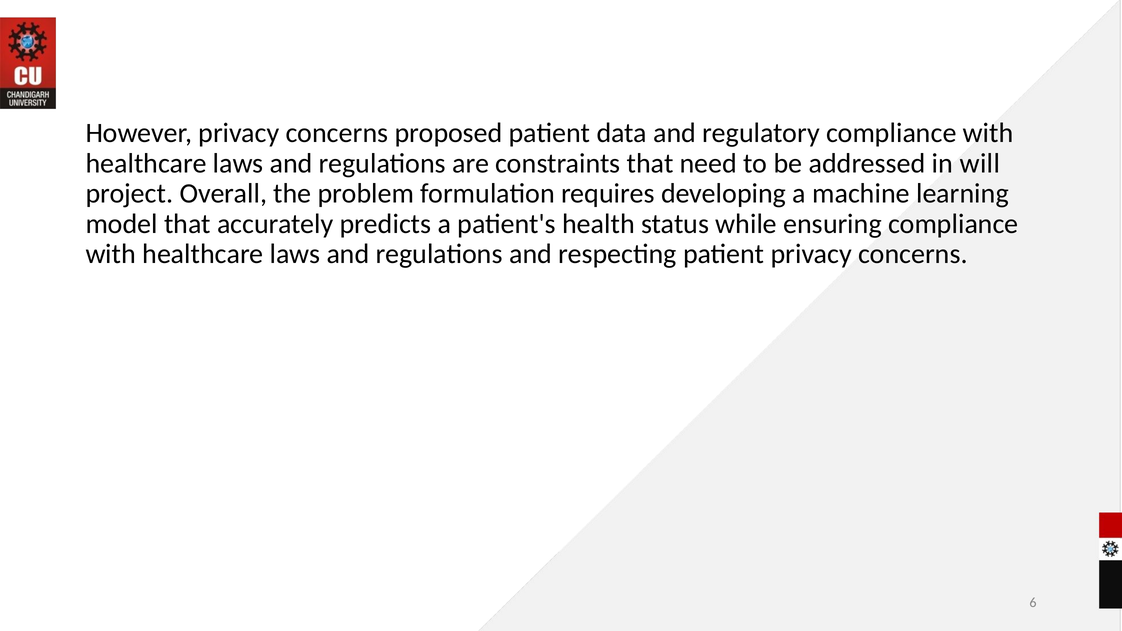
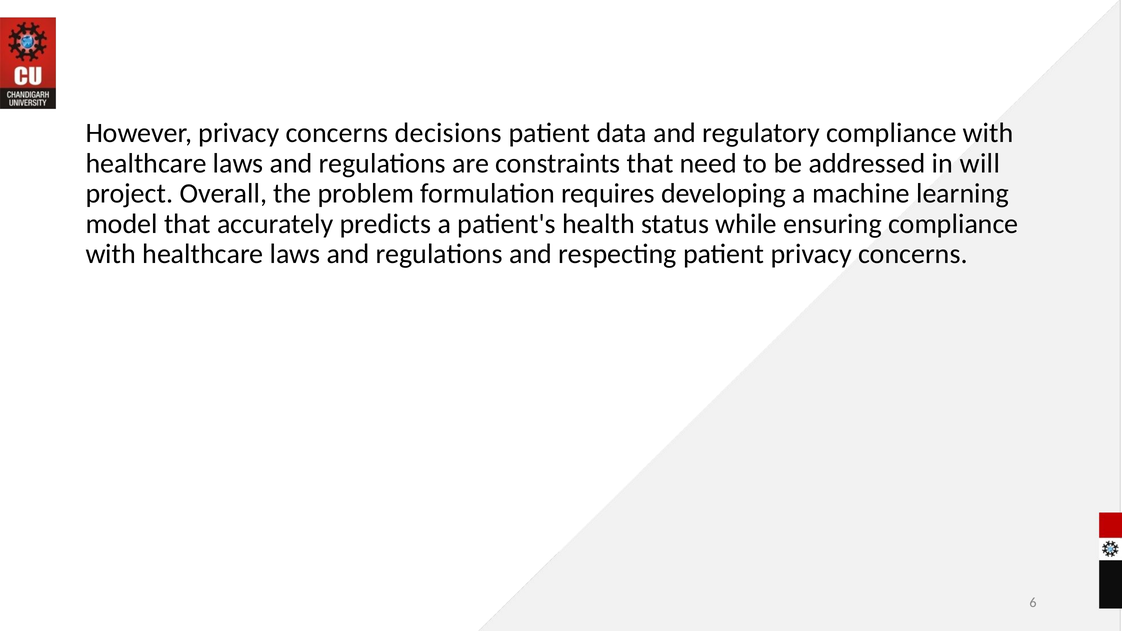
proposed: proposed -> decisions
